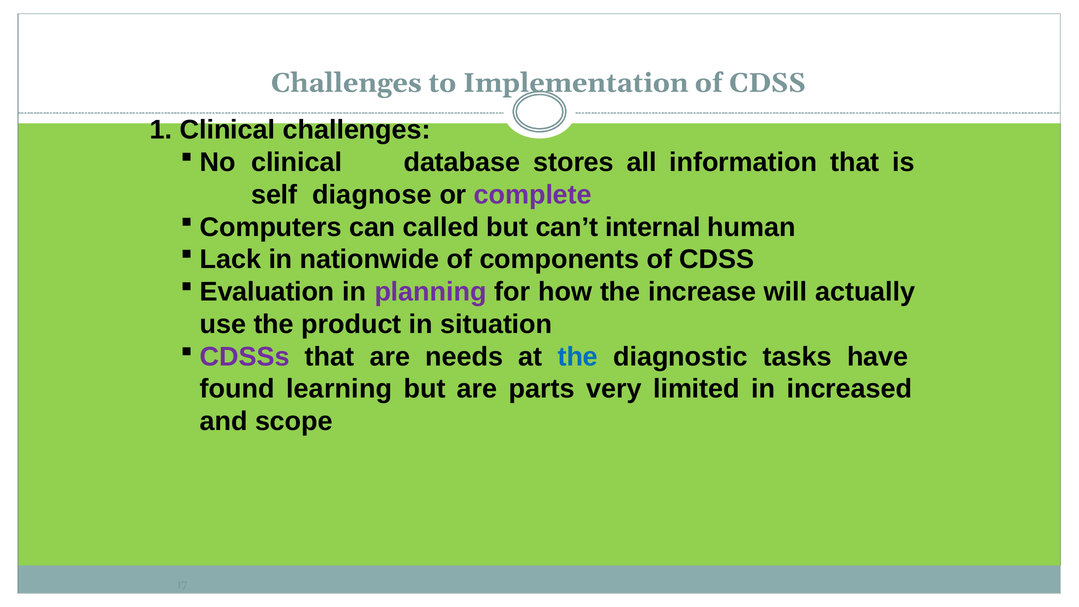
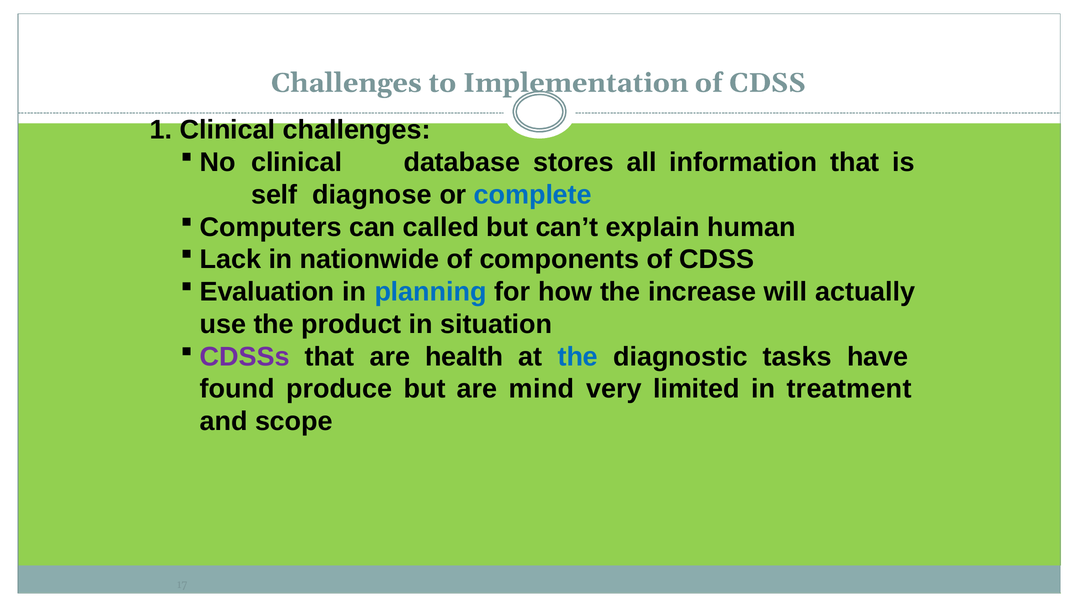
complete colour: purple -> blue
internal: internal -> explain
planning colour: purple -> blue
needs: needs -> health
learning: learning -> produce
parts: parts -> mind
increased: increased -> treatment
